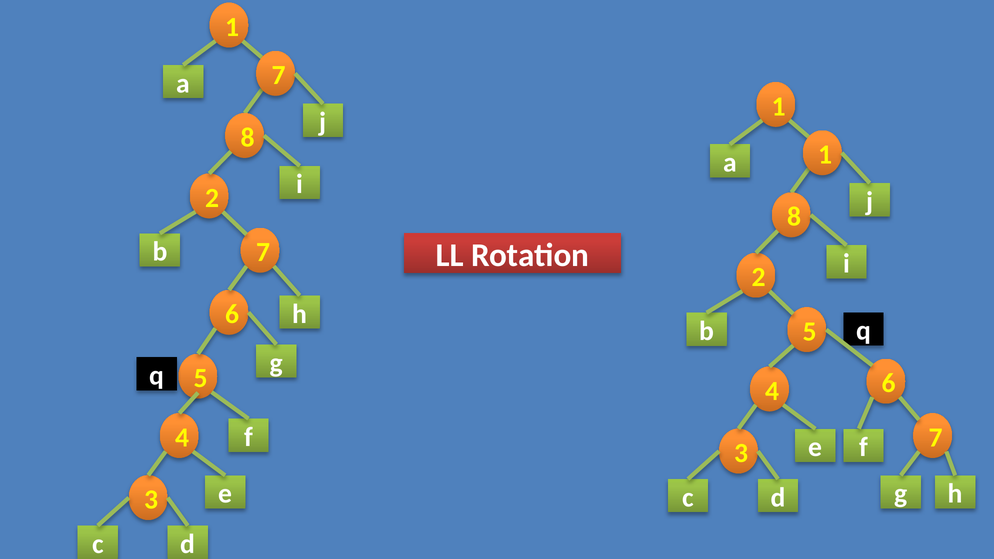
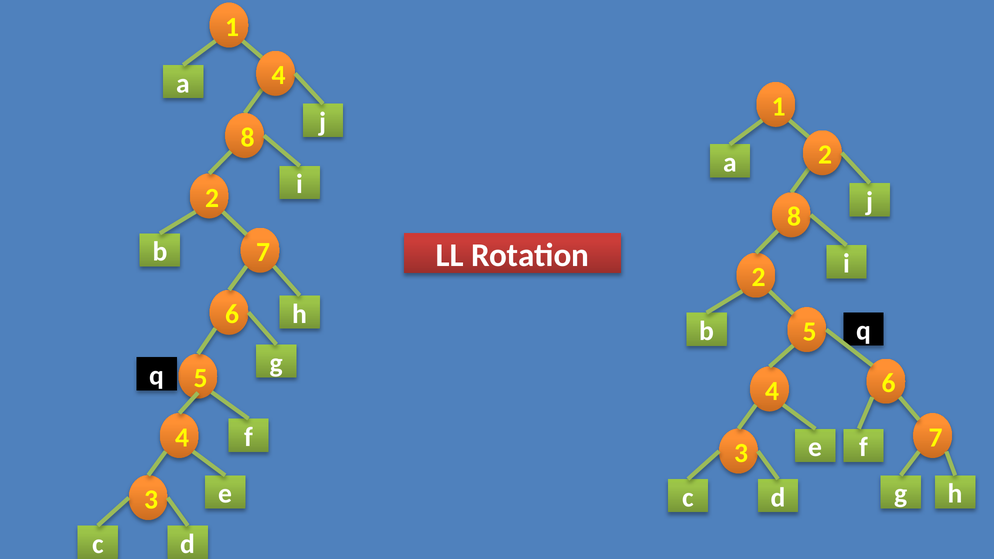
a 7: 7 -> 4
a 1: 1 -> 2
